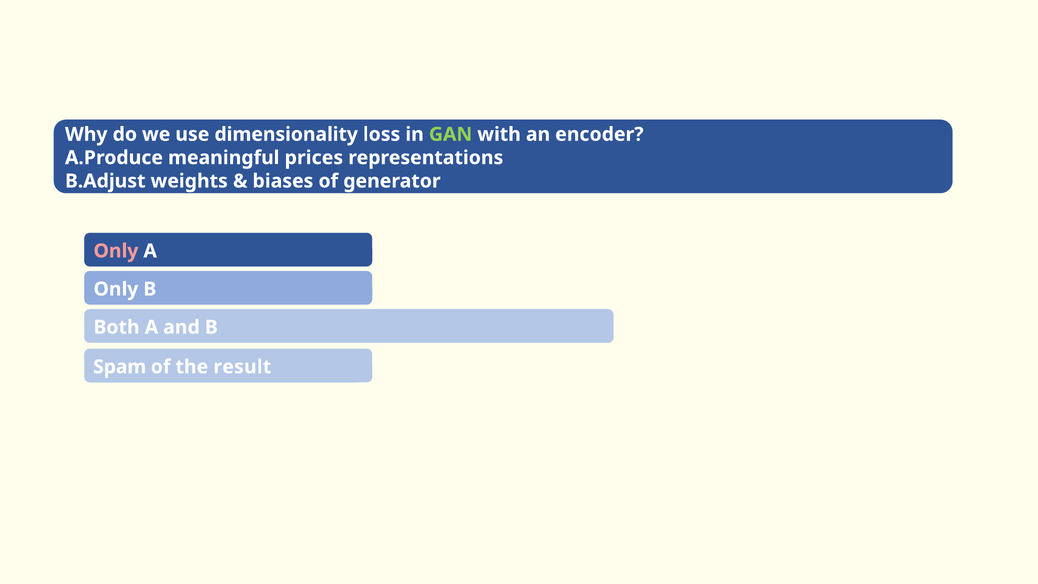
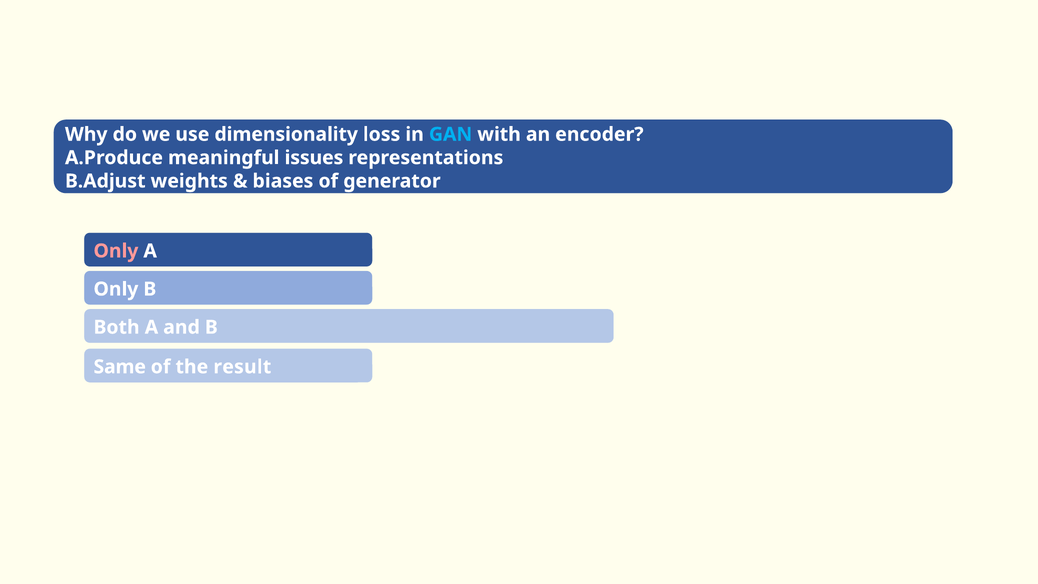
GAN colour: light green -> light blue
prices: prices -> issues
Spam: Spam -> Same
